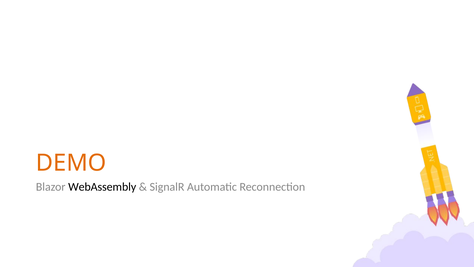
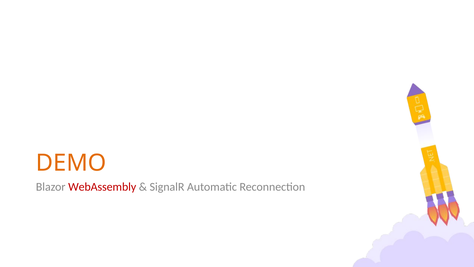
WebAssembly colour: black -> red
